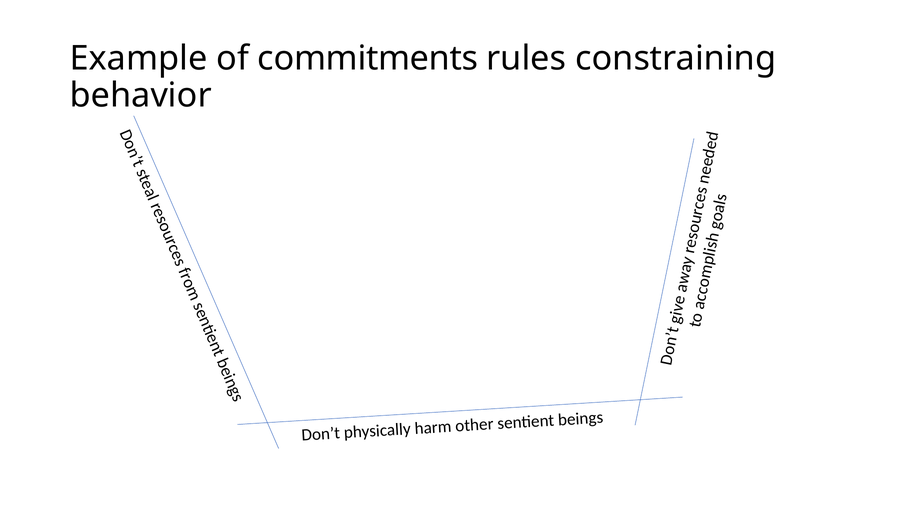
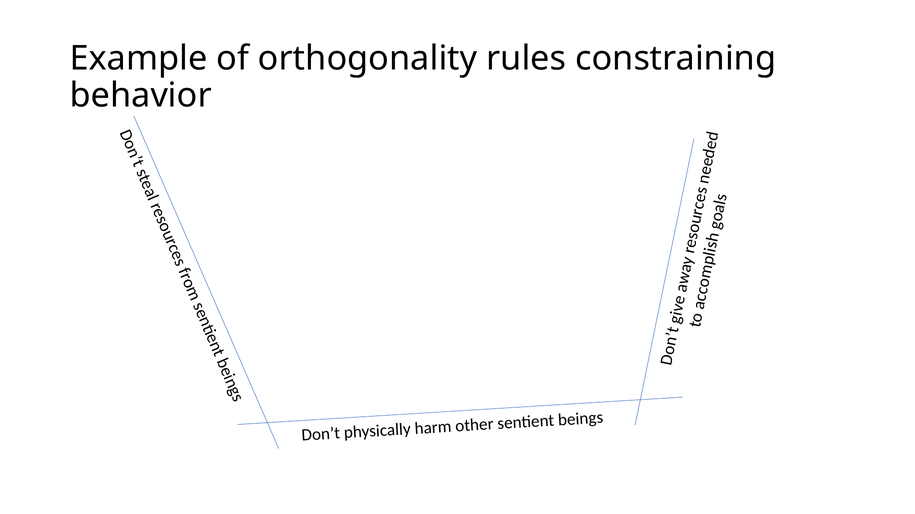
commitments: commitments -> orthogonality
